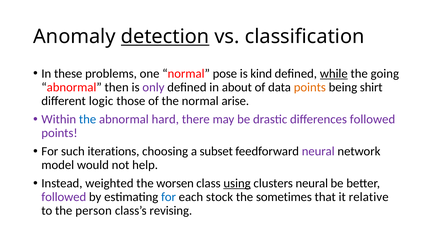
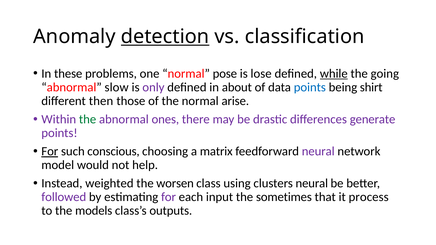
kind: kind -> lose
then: then -> slow
points at (310, 87) colour: orange -> blue
logic: logic -> then
the at (88, 119) colour: blue -> green
hard: hard -> ones
differences followed: followed -> generate
For at (50, 151) underline: none -> present
iterations: iterations -> conscious
subset: subset -> matrix
using underline: present -> none
for at (169, 197) colour: blue -> purple
stock: stock -> input
relative: relative -> process
person: person -> models
revising: revising -> outputs
